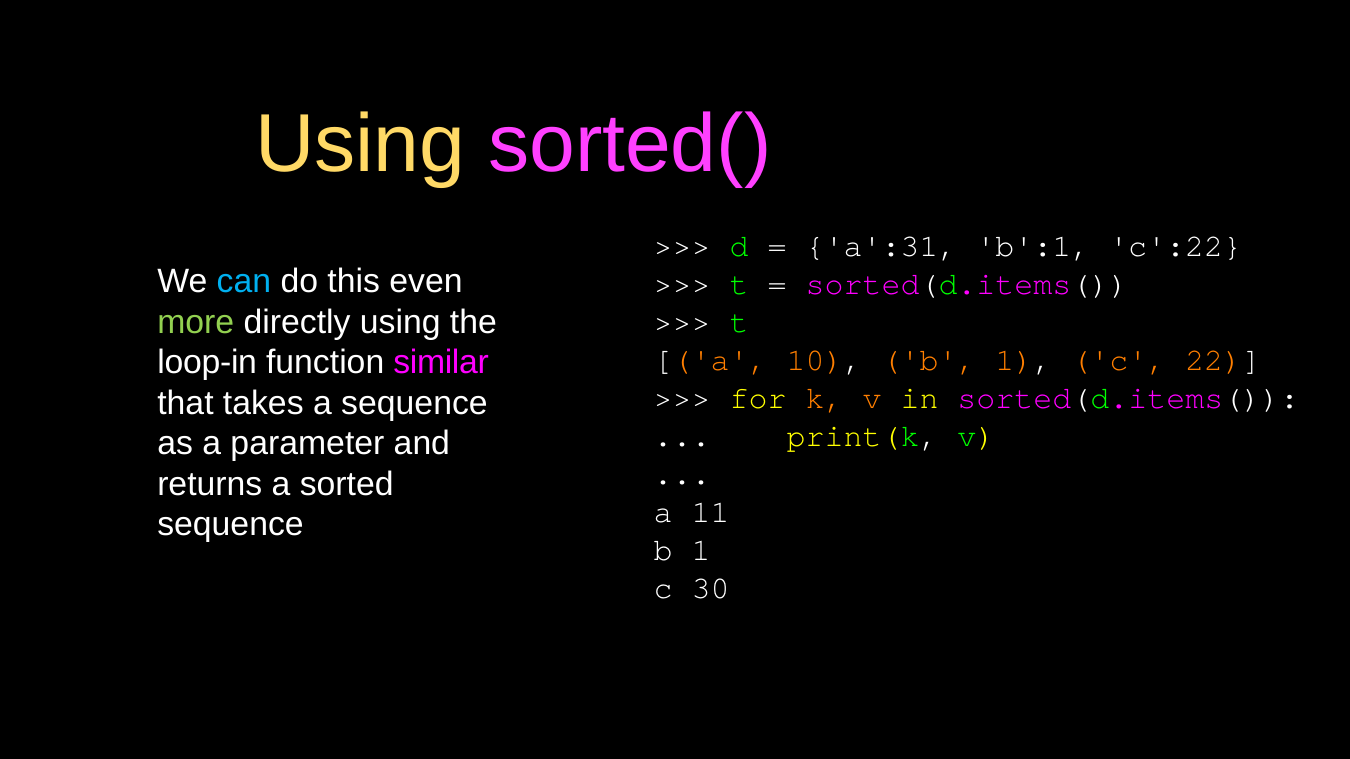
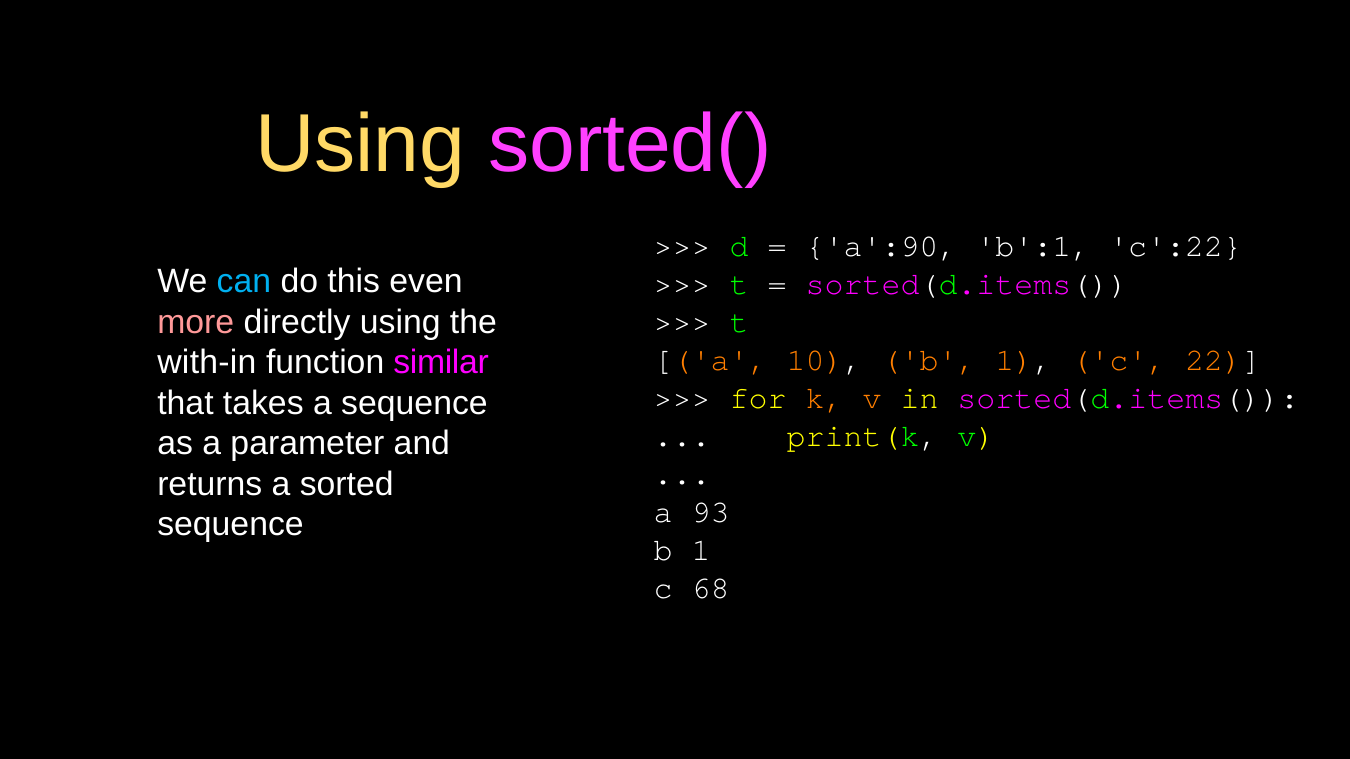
a':31: a':31 -> a':90
more colour: light green -> pink
loop-in: loop-in -> with-in
11: 11 -> 93
30: 30 -> 68
